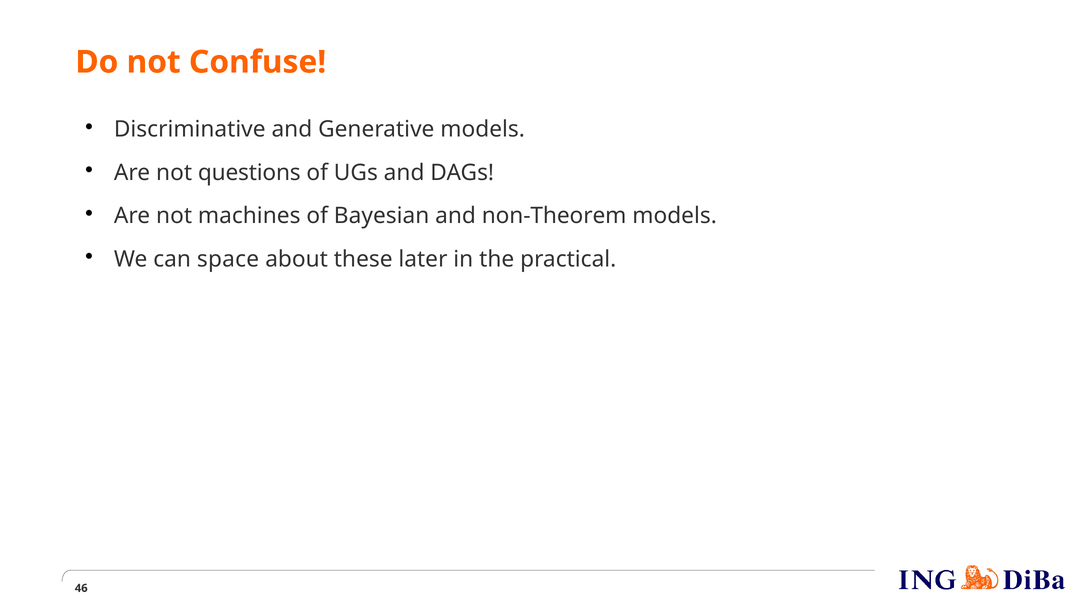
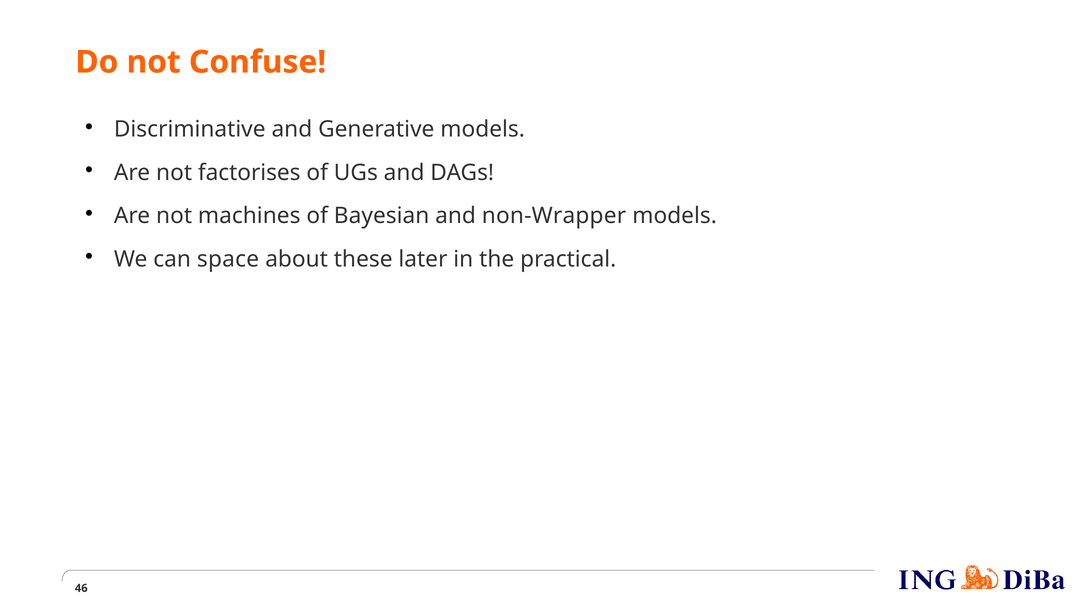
questions: questions -> factorises
non-Theorem: non-Theorem -> non-Wrapper
